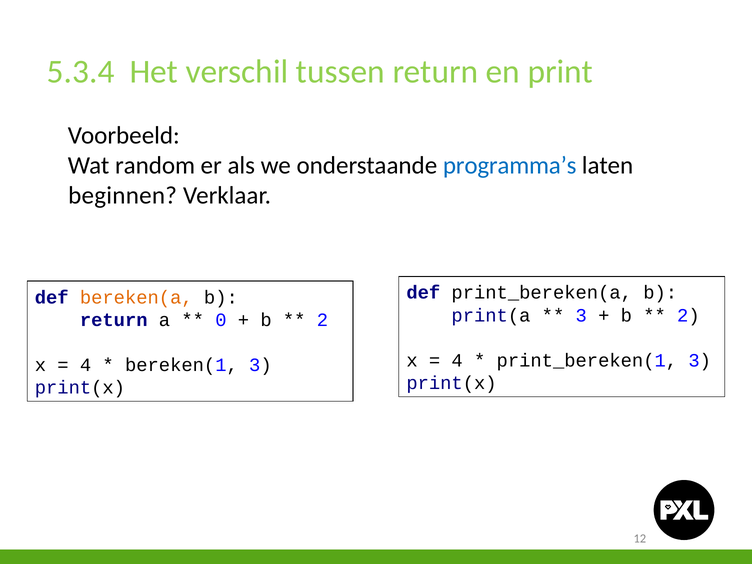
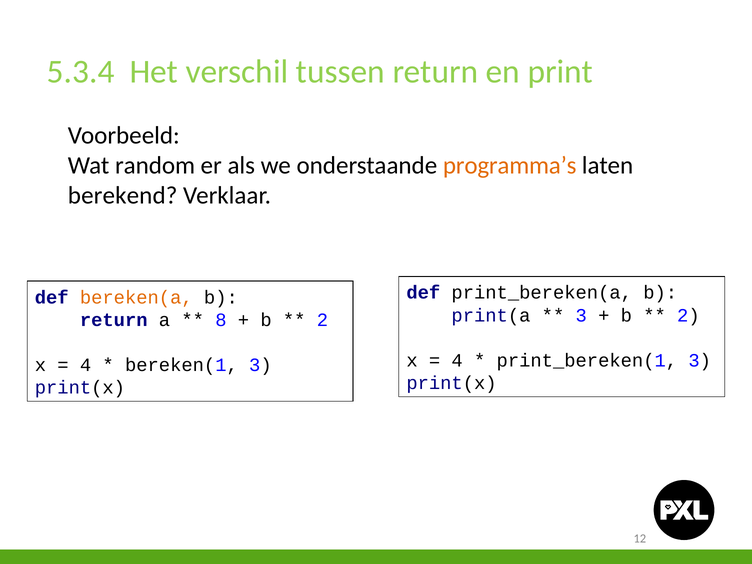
programma’s colour: blue -> orange
beginnen: beginnen -> berekend
0: 0 -> 8
